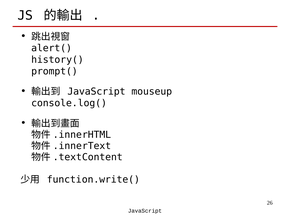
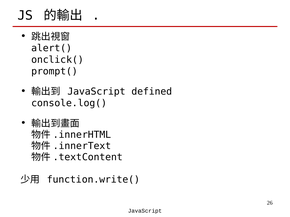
history(: history( -> onclick(
mouseup: mouseup -> defined
